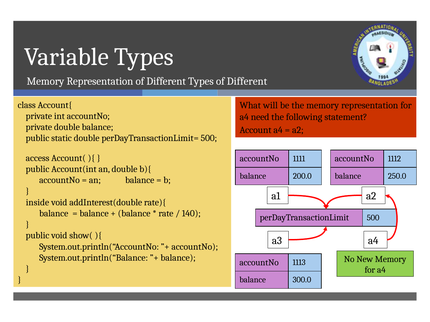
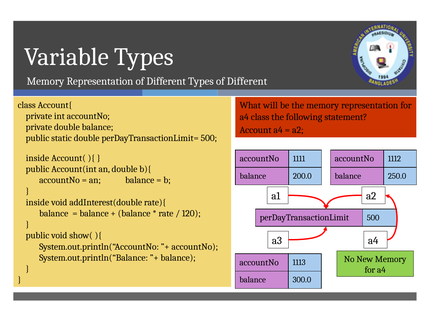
a4 need: need -> class
access at (38, 158): access -> inside
140: 140 -> 120
